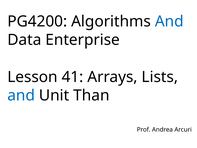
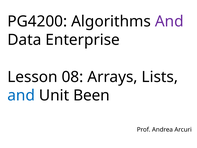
And at (169, 21) colour: blue -> purple
41: 41 -> 08
Than: Than -> Been
